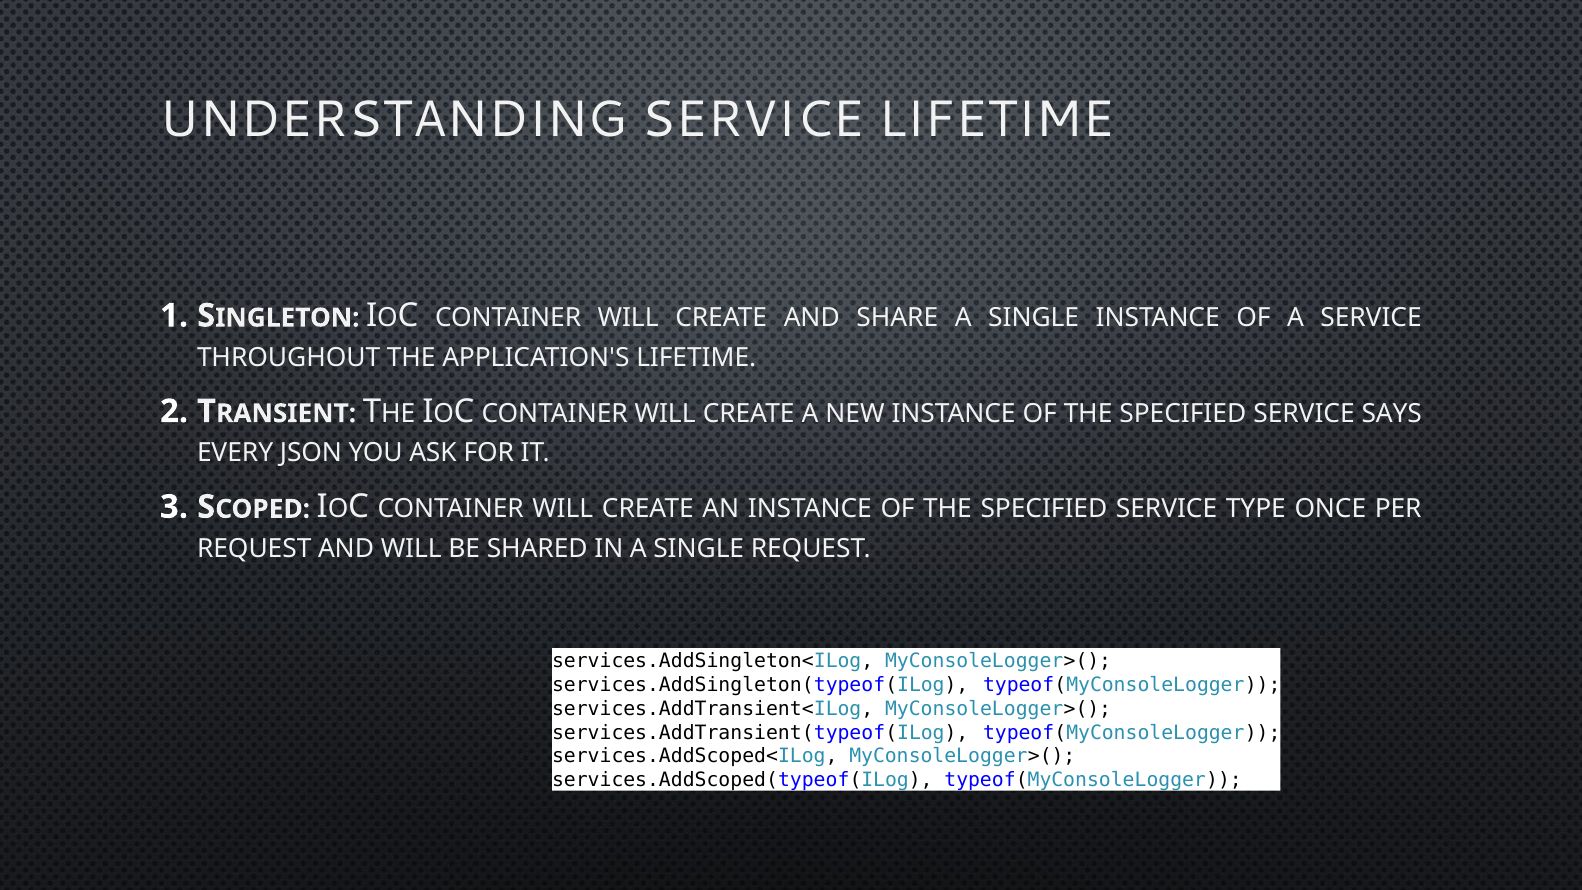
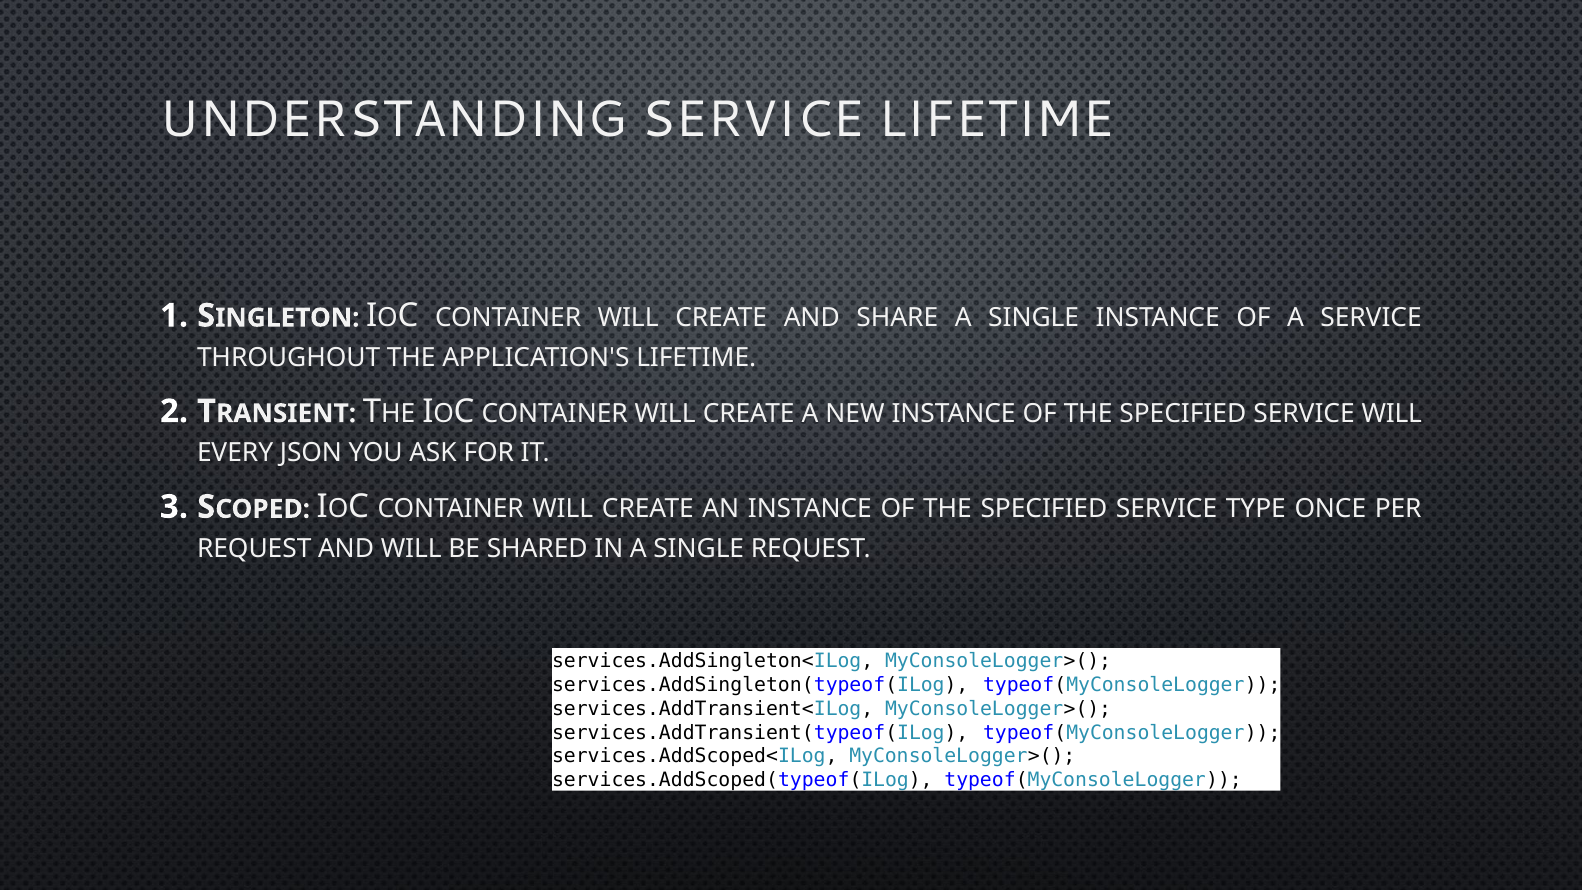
SERVICE SAYS: SAYS -> WILL
